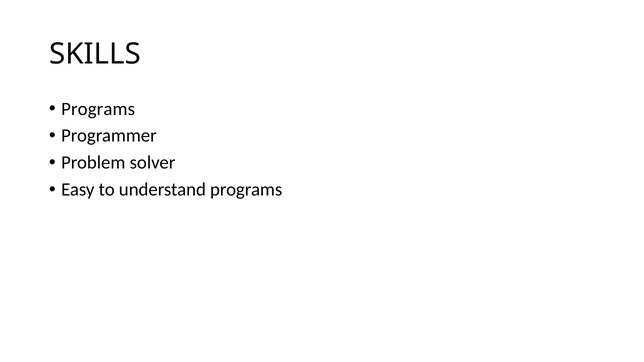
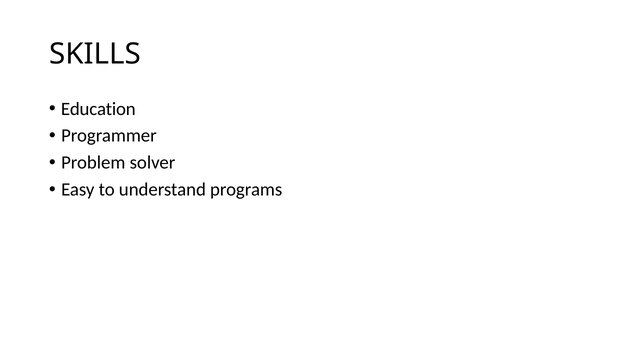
Programs at (98, 109): Programs -> Education
